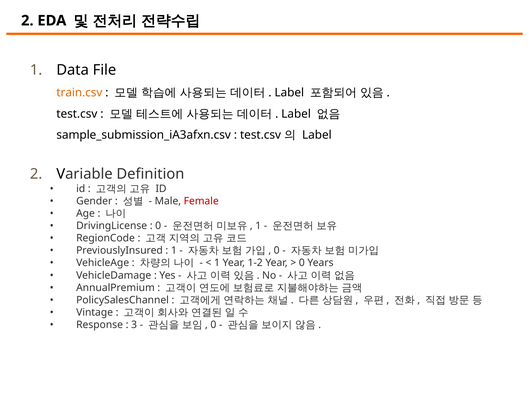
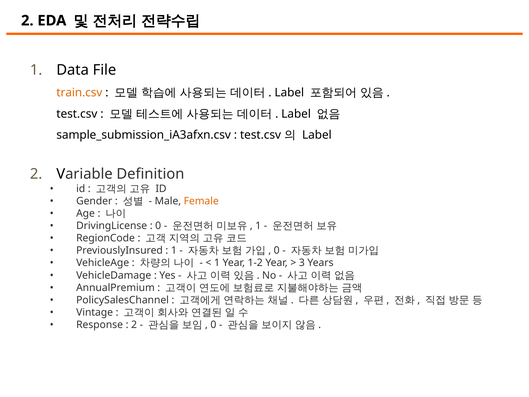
Female colour: red -> orange
0 at (302, 263): 0 -> 3
3 at (134, 325): 3 -> 2
